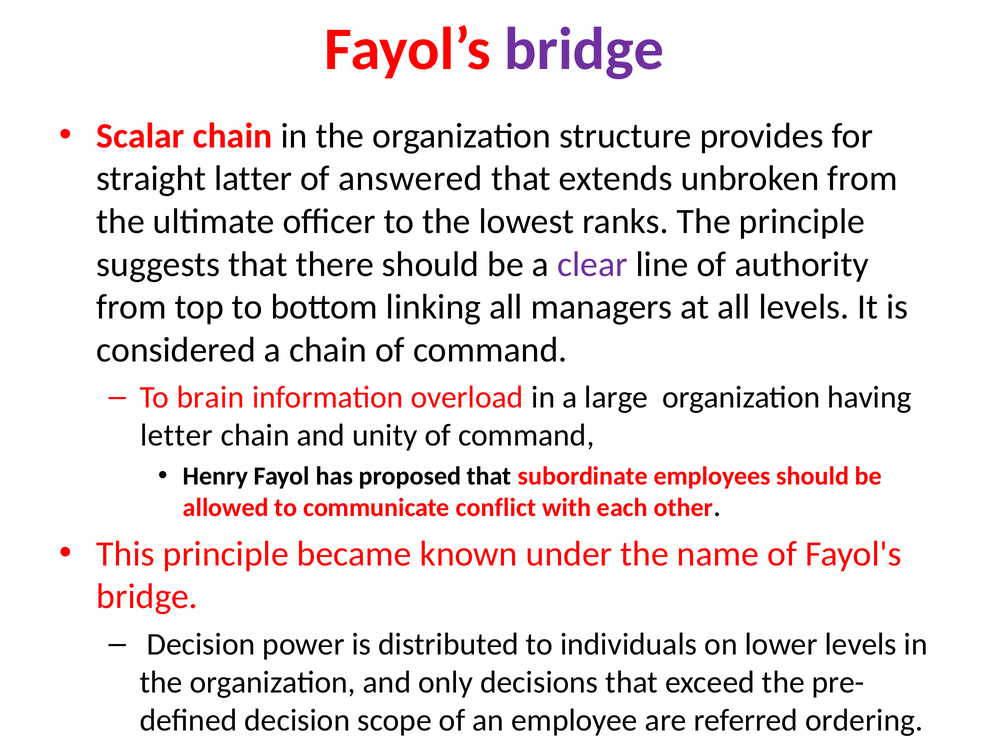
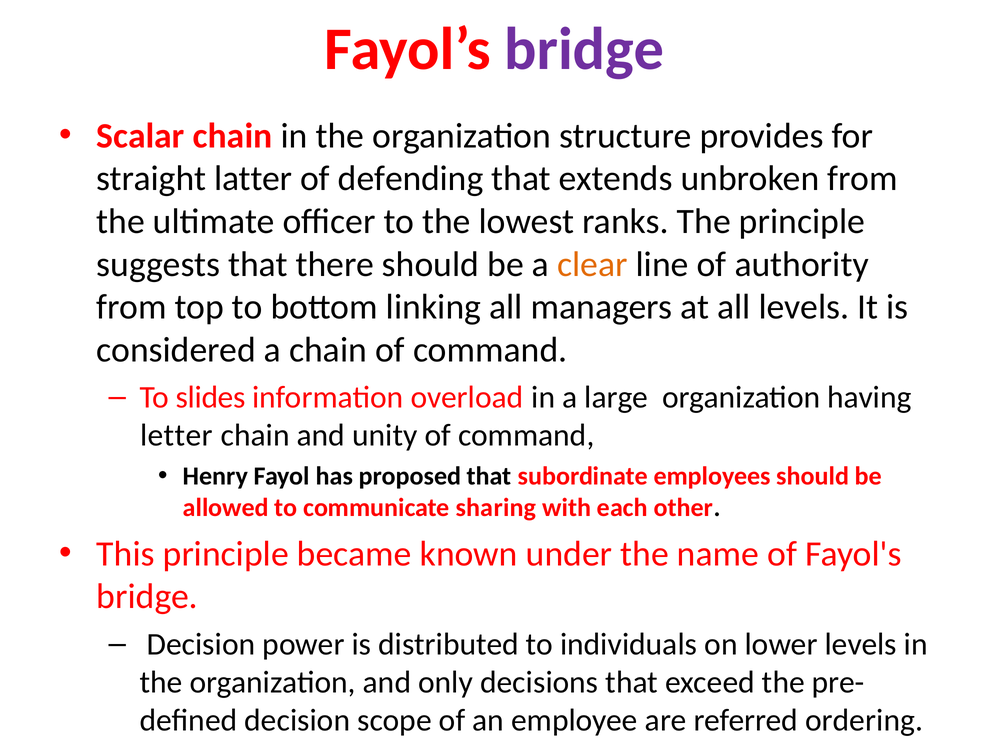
answered: answered -> defending
clear colour: purple -> orange
brain: brain -> slides
conflict: conflict -> sharing
